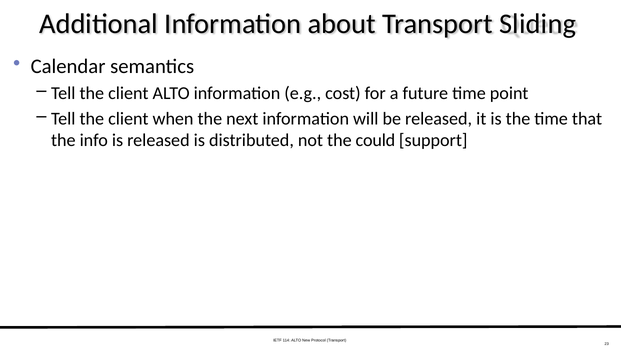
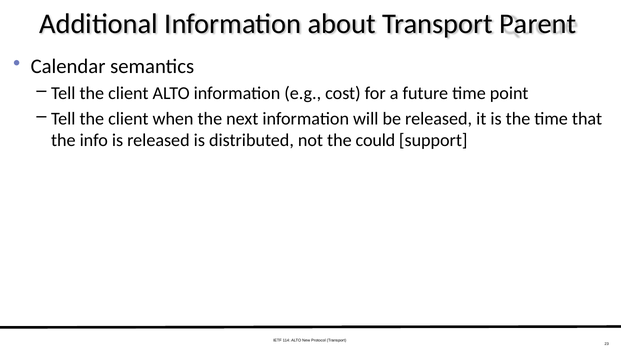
Sliding: Sliding -> Parent
